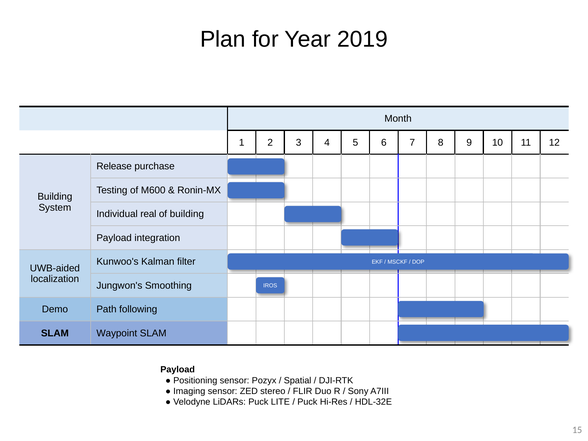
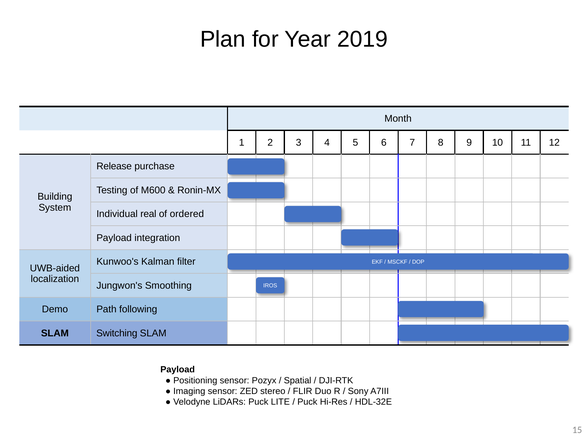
of building: building -> ordered
Waypoint: Waypoint -> Switching
